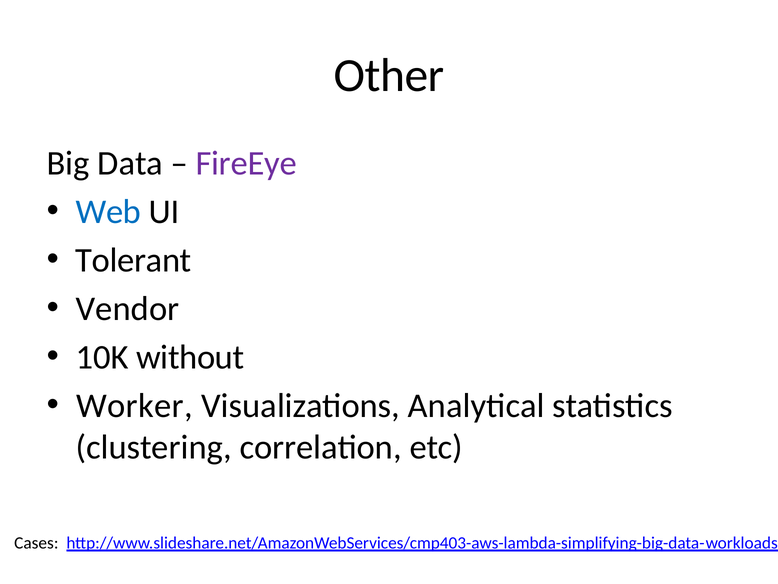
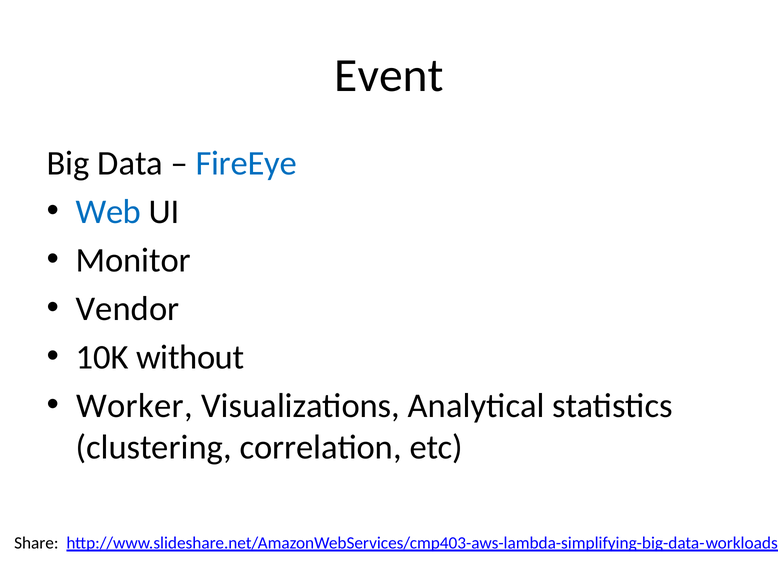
Other: Other -> Event
FireEye colour: purple -> blue
Tolerant: Tolerant -> Monitor
Cases: Cases -> Share
